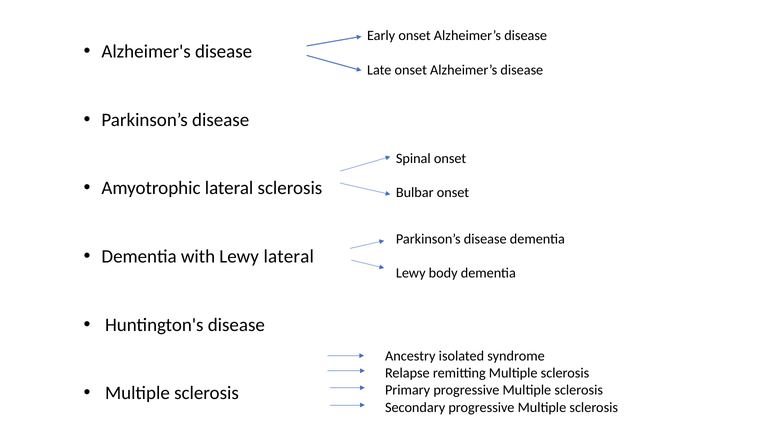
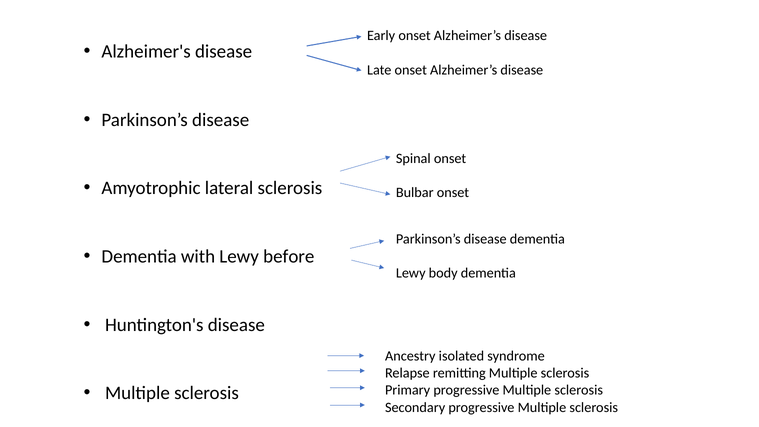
Lewy lateral: lateral -> before
